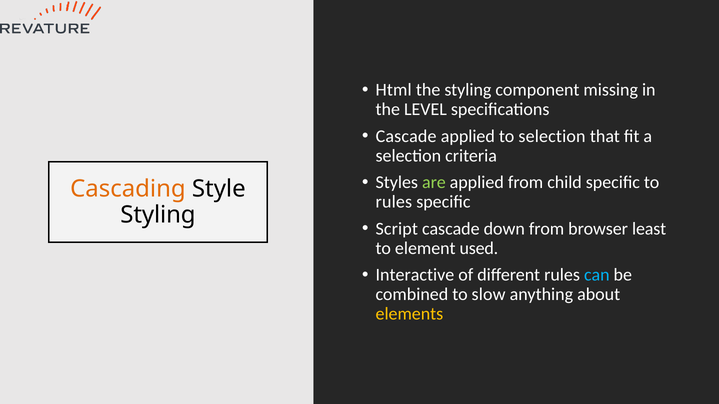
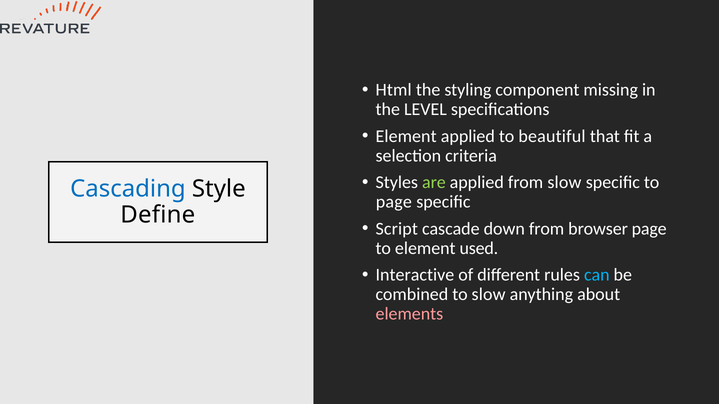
Cascade at (406, 136): Cascade -> Element
to selection: selection -> beautiful
from child: child -> slow
Cascading colour: orange -> blue
rules at (394, 202): rules -> page
Styling at (158, 215): Styling -> Define
browser least: least -> page
elements colour: yellow -> pink
